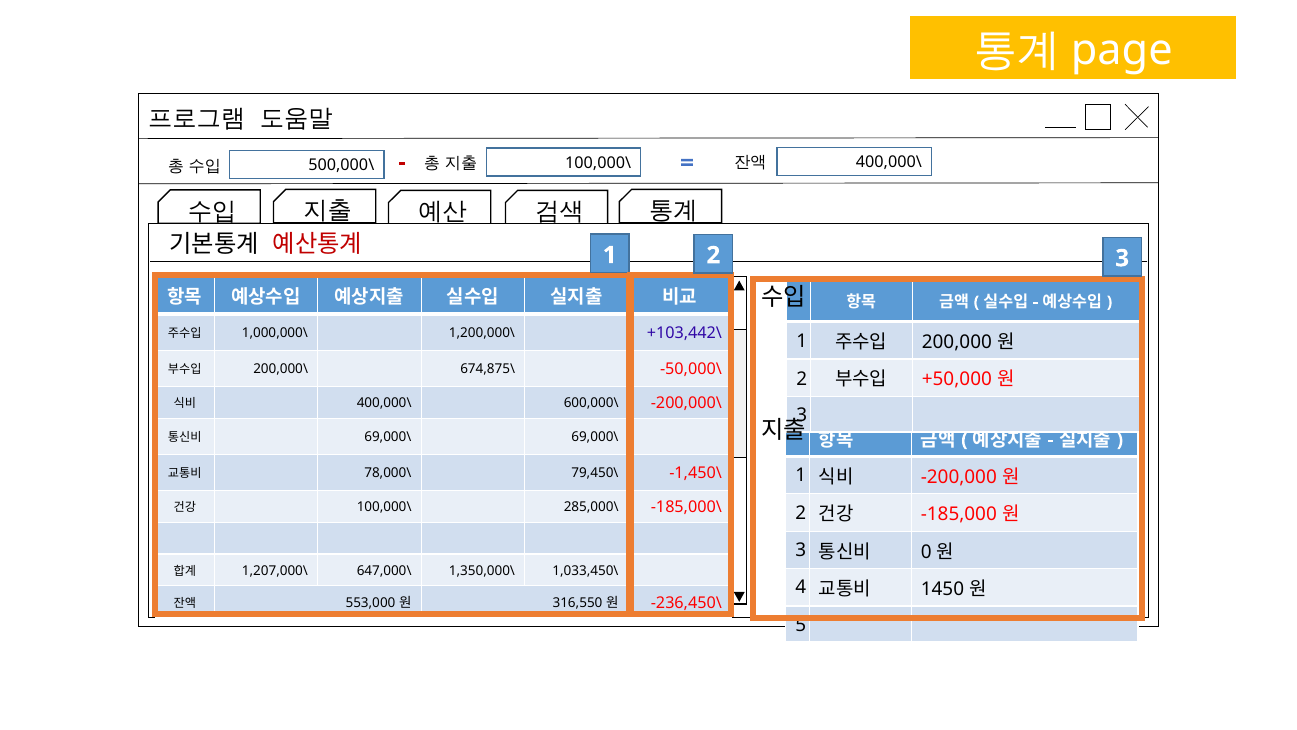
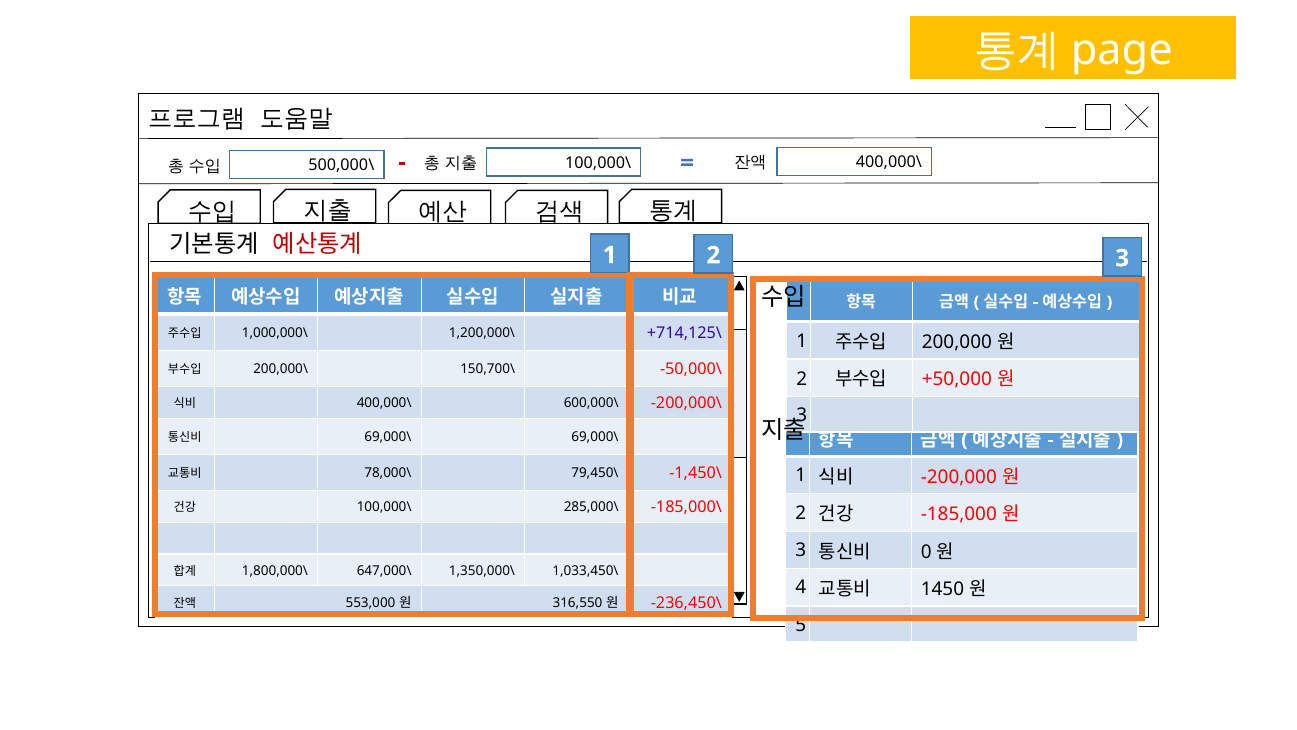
+103,442\: +103,442\ -> +714,125\
674,875\: 674,875\ -> 150,700\
1,207,000\: 1,207,000\ -> 1,800,000\
